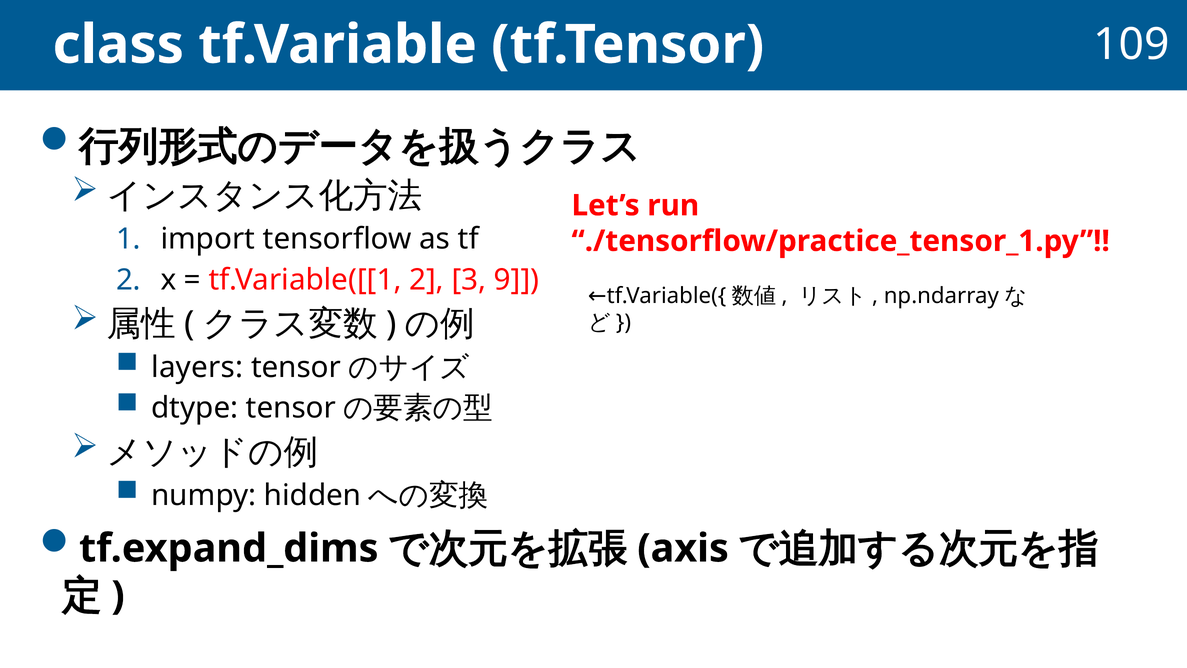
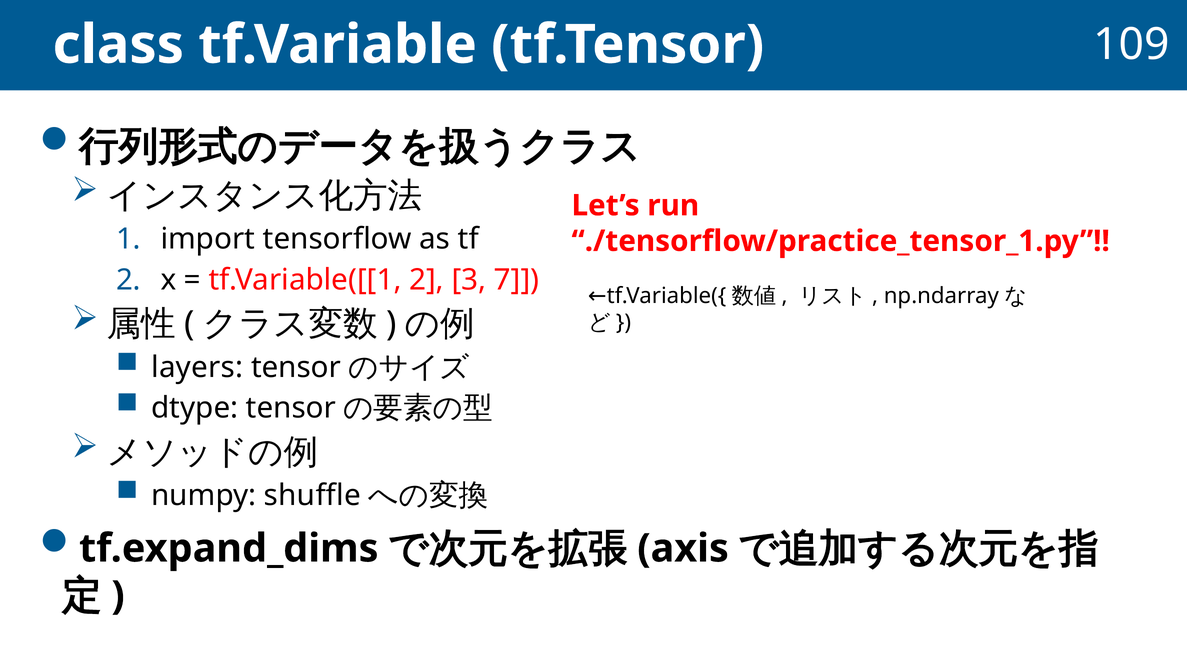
9: 9 -> 7
hidden: hidden -> shuffle
